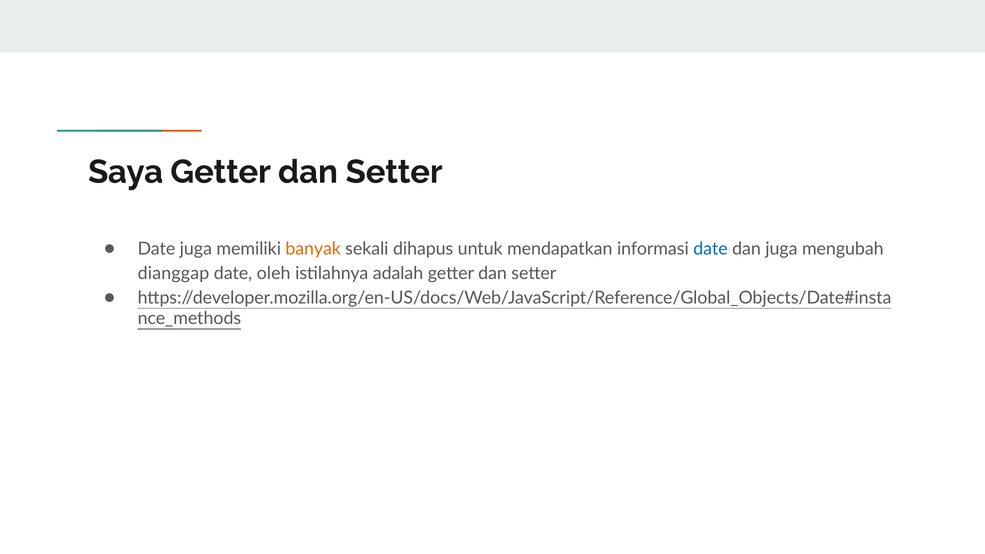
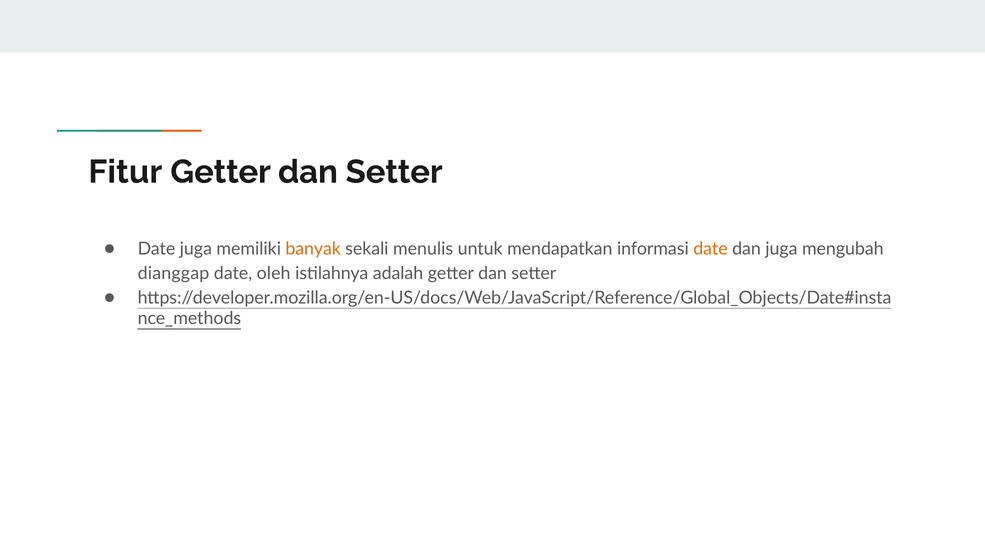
Saya: Saya -> Fitur
dihapus: dihapus -> menulis
date at (710, 249) colour: blue -> orange
